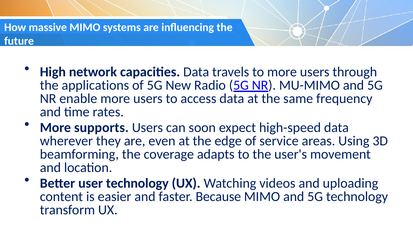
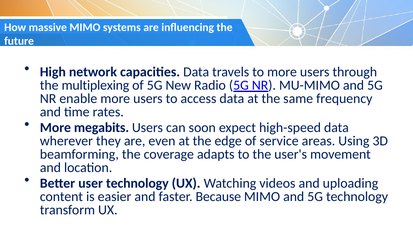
applications: applications -> multiplexing
supports: supports -> megabits
